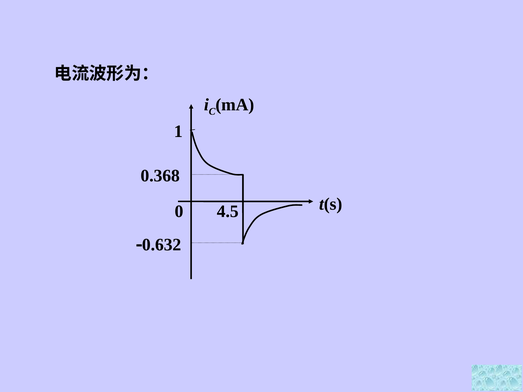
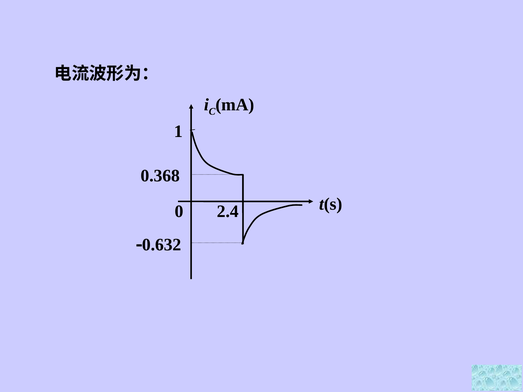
4.5: 4.5 -> 2.4
